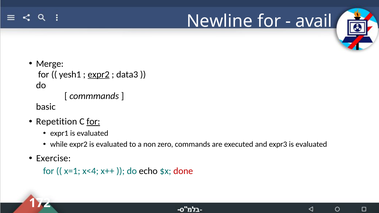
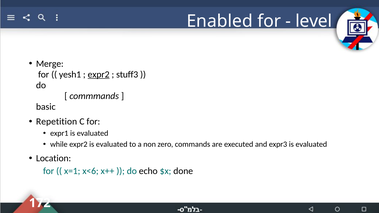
Newline: Newline -> Enabled
avail: avail -> level
data3: data3 -> stuff3
for at (93, 122) underline: present -> none
Exercise: Exercise -> Location
x<4: x<4 -> x<6
done colour: red -> black
